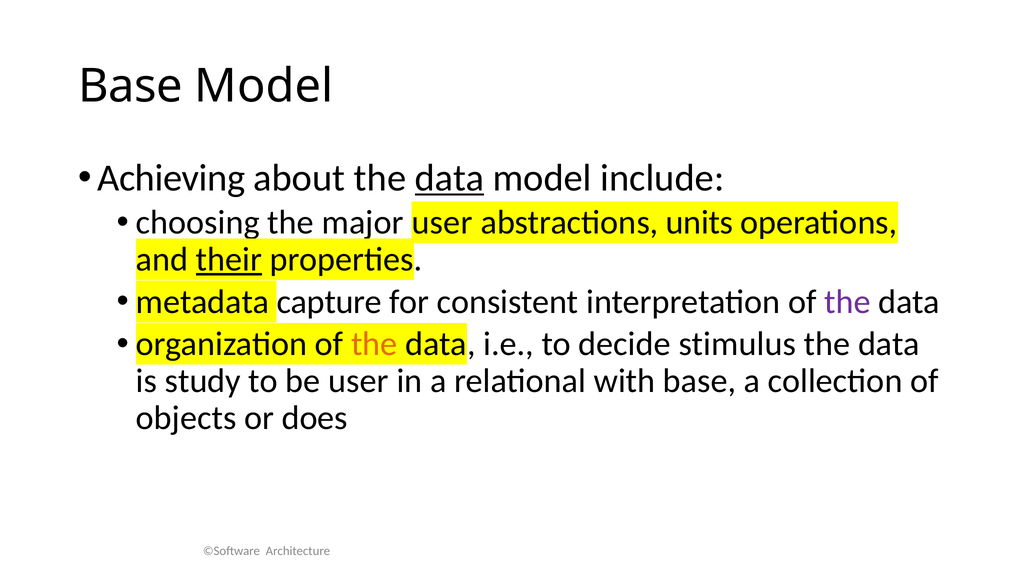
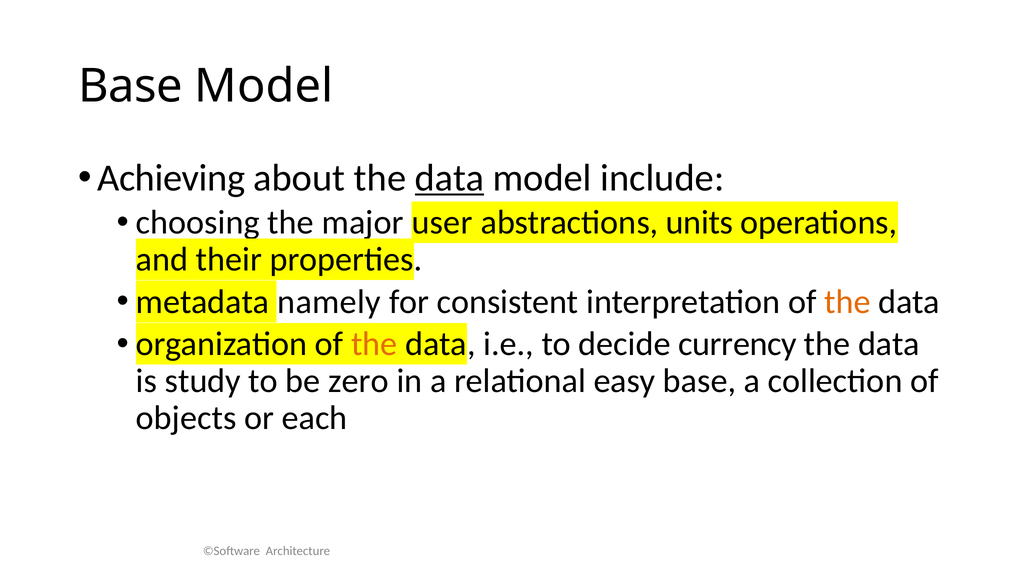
their underline: present -> none
capture: capture -> namely
the at (847, 302) colour: purple -> orange
stimulus: stimulus -> currency
be user: user -> zero
with: with -> easy
does: does -> each
